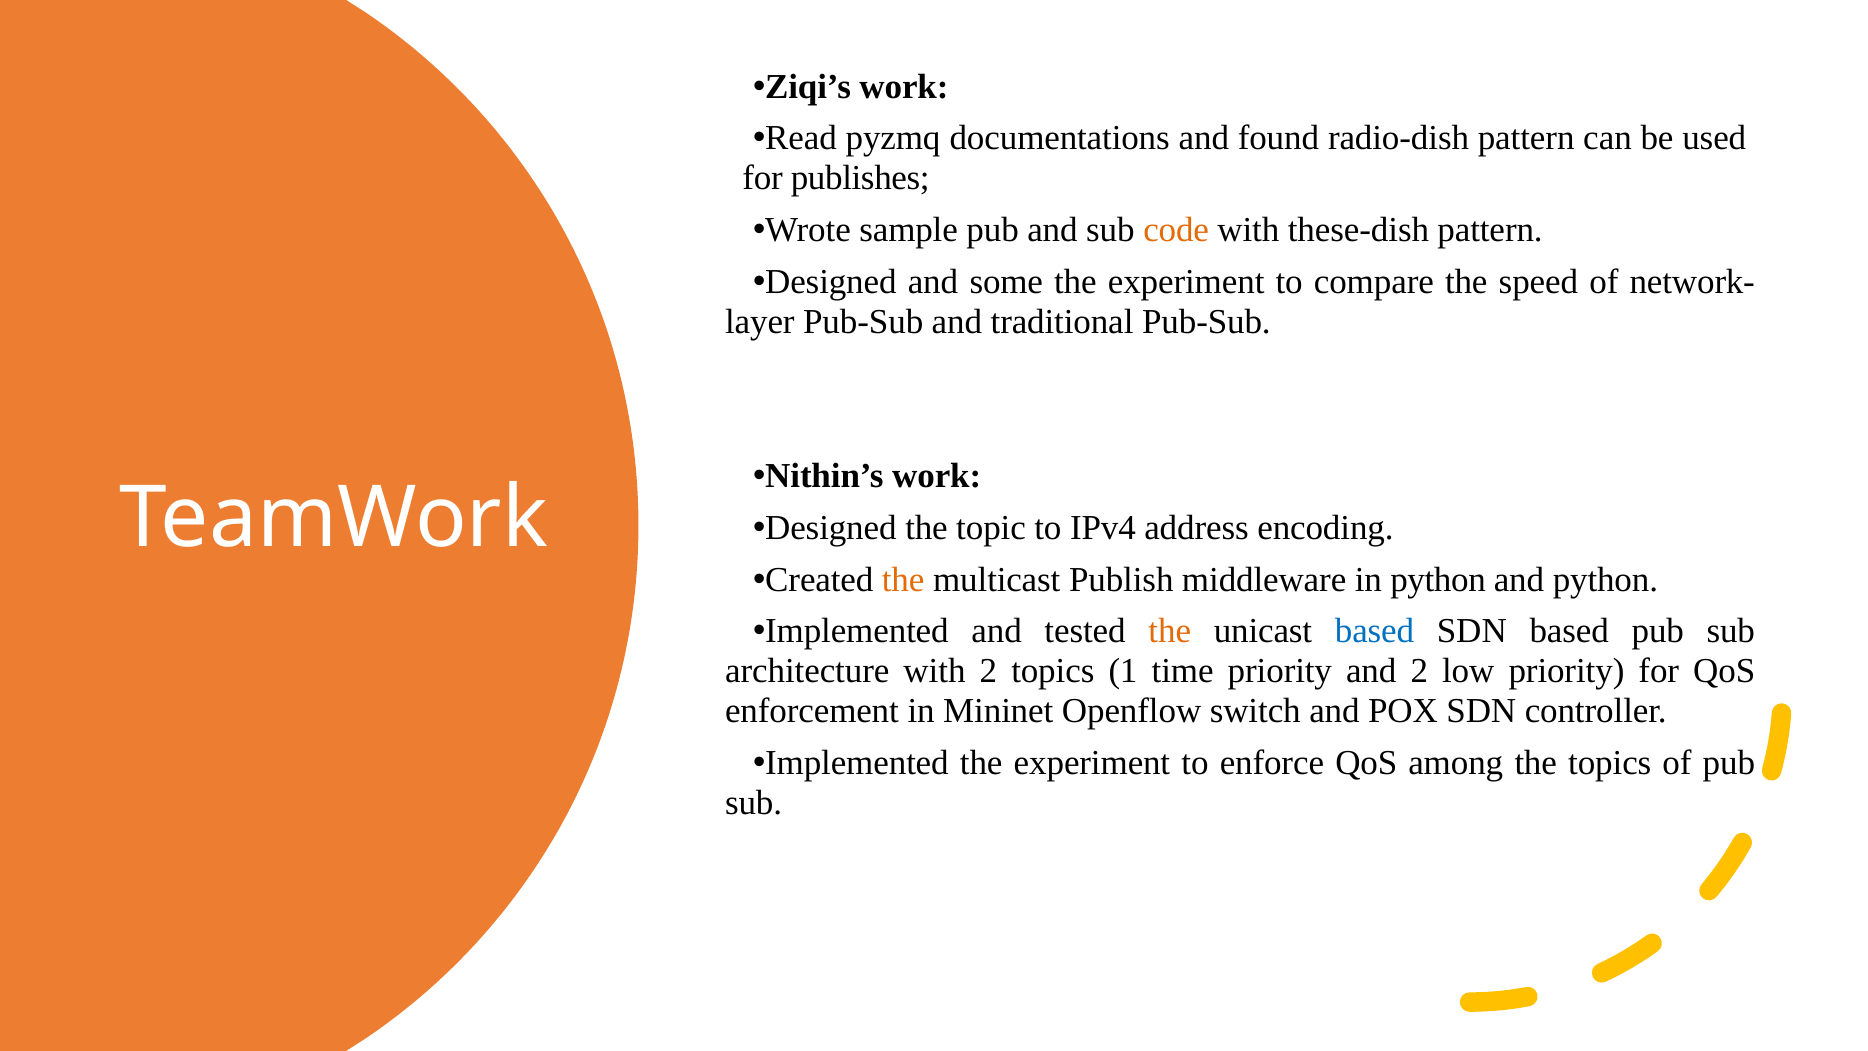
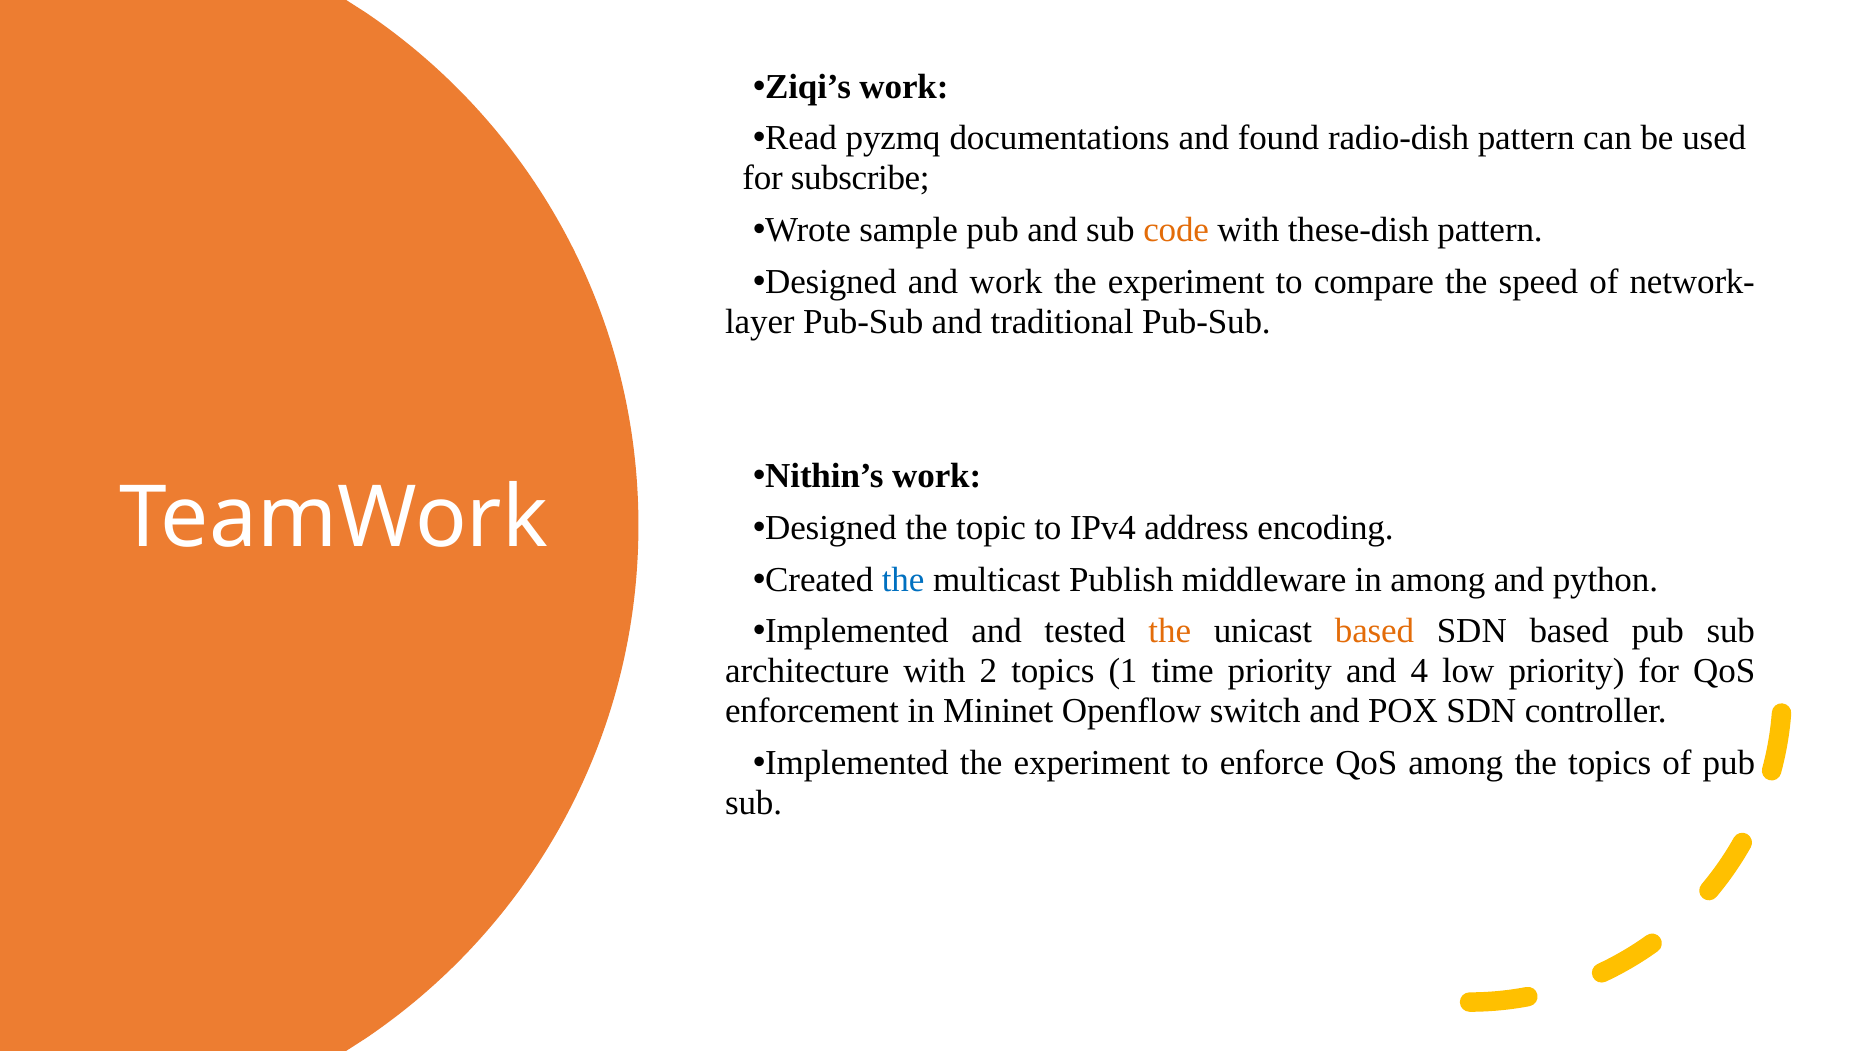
publishes: publishes -> subscribe
and some: some -> work
the at (903, 579) colour: orange -> blue
in python: python -> among
based at (1375, 631) colour: blue -> orange
and 2: 2 -> 4
